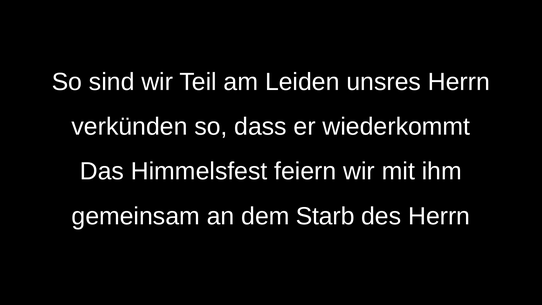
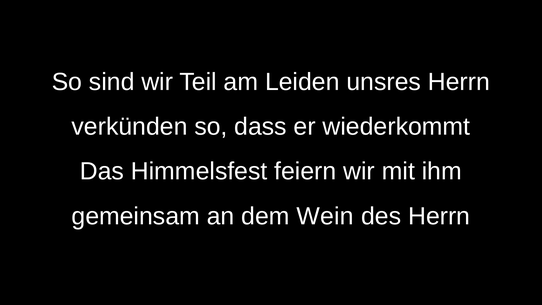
Starb: Starb -> Wein
